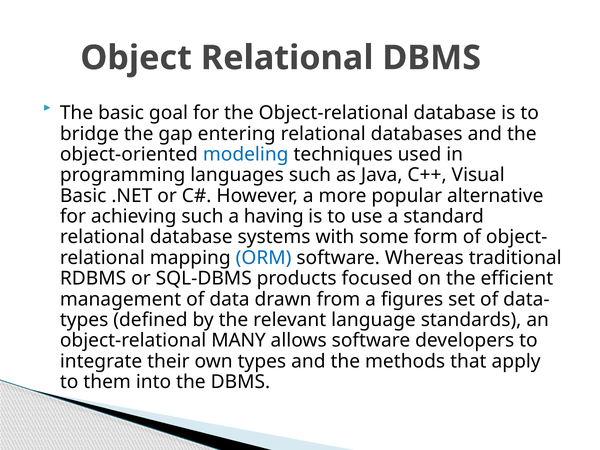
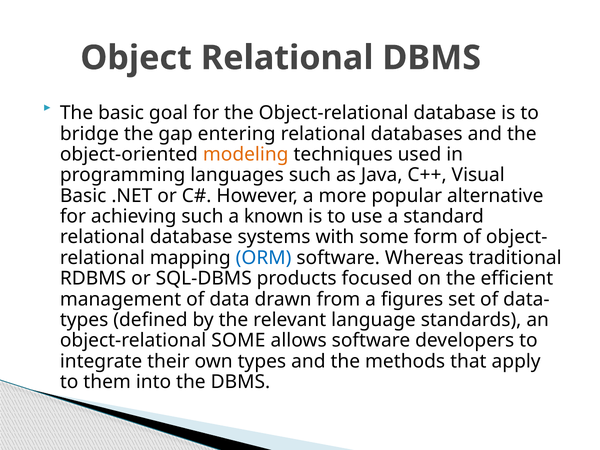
modeling colour: blue -> orange
having: having -> known
object-relational MANY: MANY -> SOME
